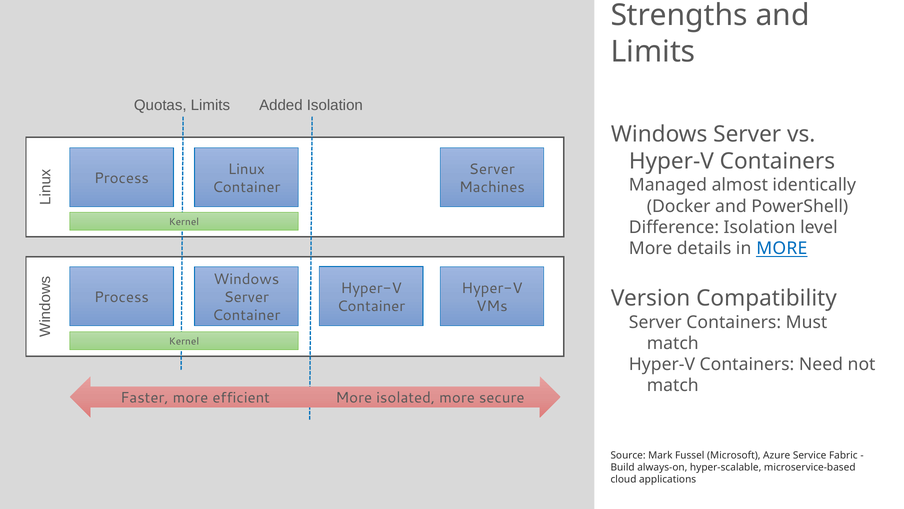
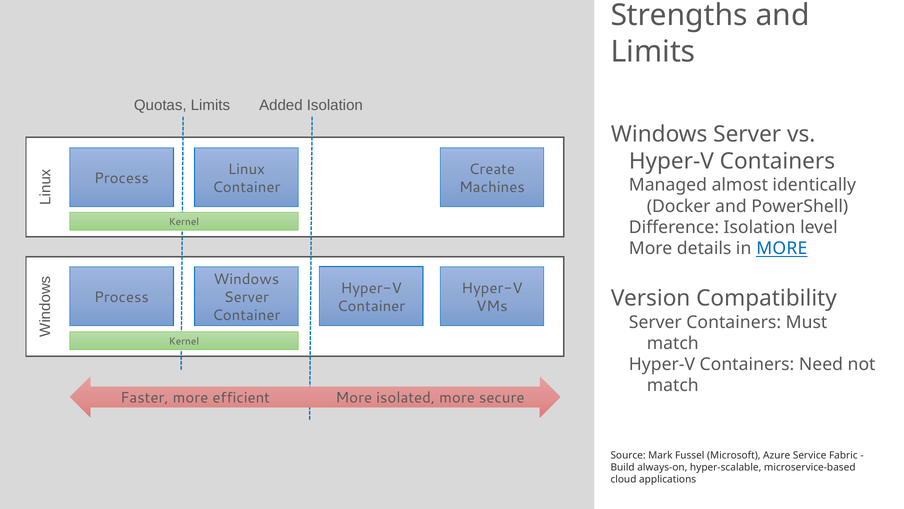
Server at (492, 169): Server -> Create
